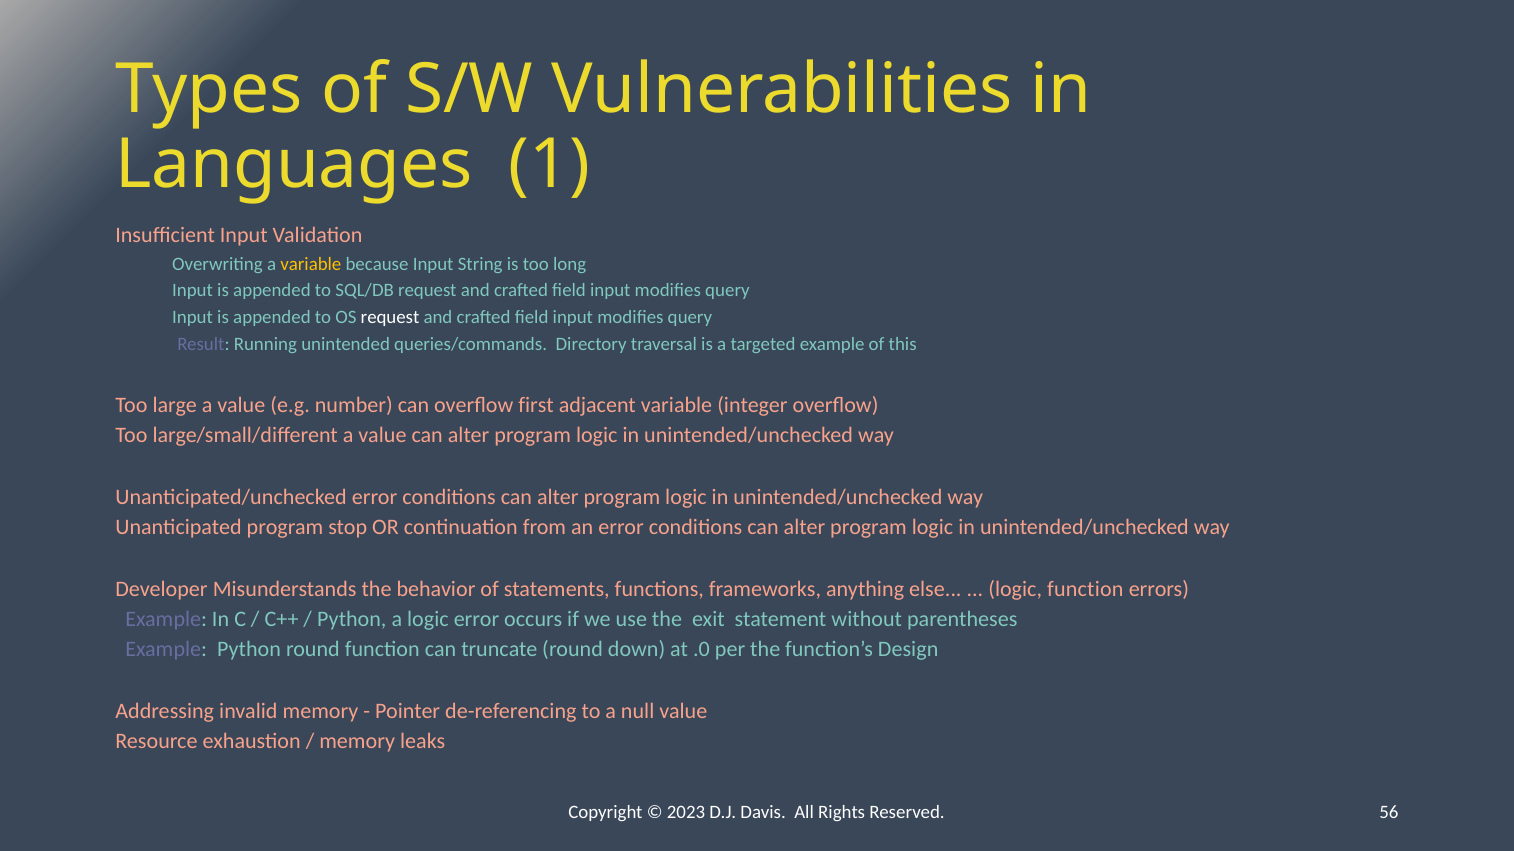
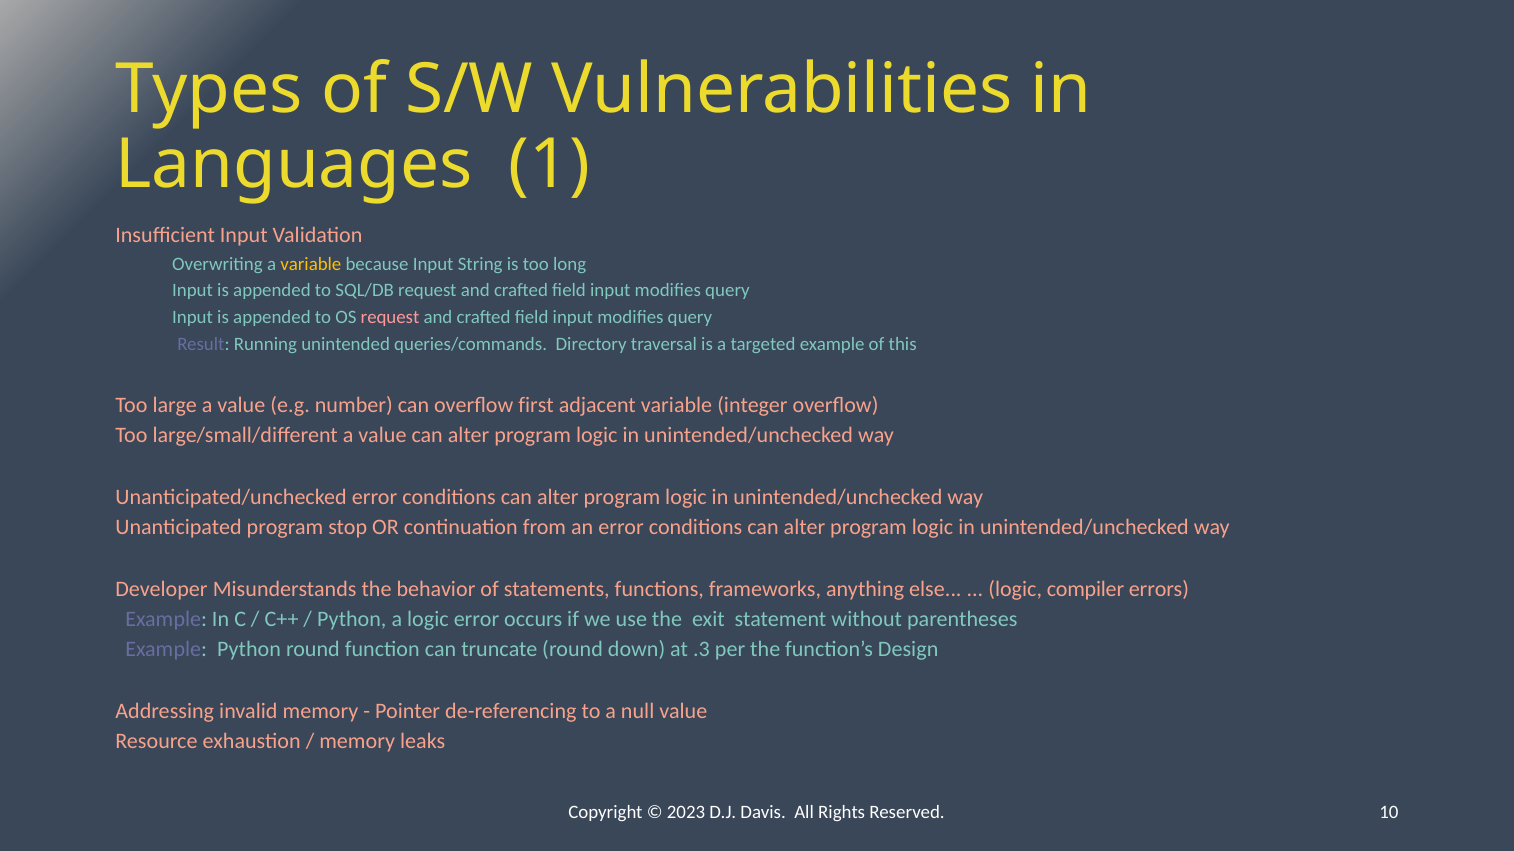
request at (390, 318) colour: white -> pink
logic function: function -> compiler
.0: .0 -> .3
56: 56 -> 10
